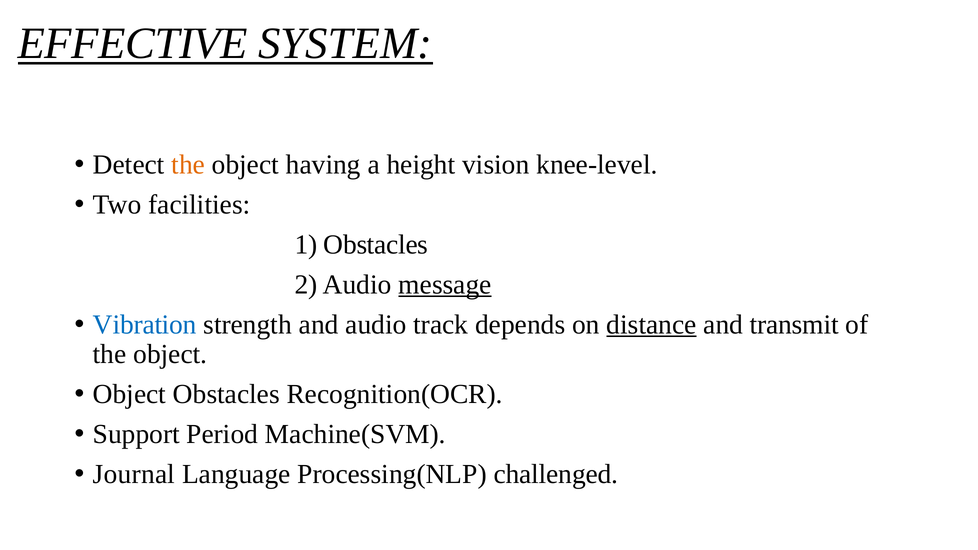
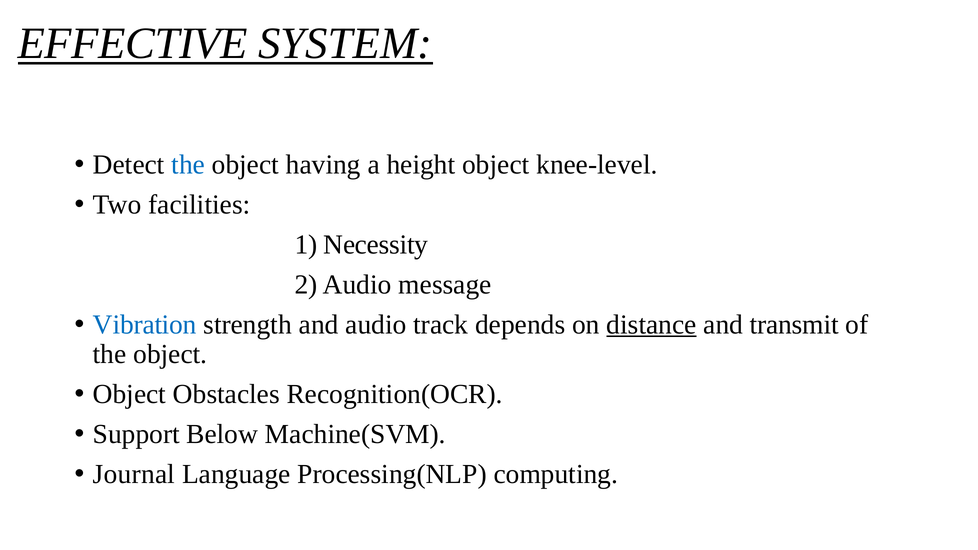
the at (188, 165) colour: orange -> blue
height vision: vision -> object
1 Obstacles: Obstacles -> Necessity
message underline: present -> none
Period: Period -> Below
challenged: challenged -> computing
